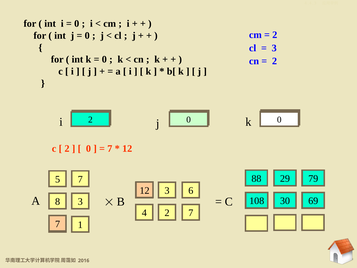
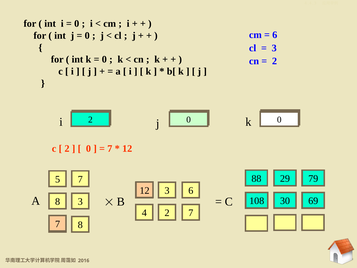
2 at (275, 35): 2 -> 6
1 at (80, 225): 1 -> 8
